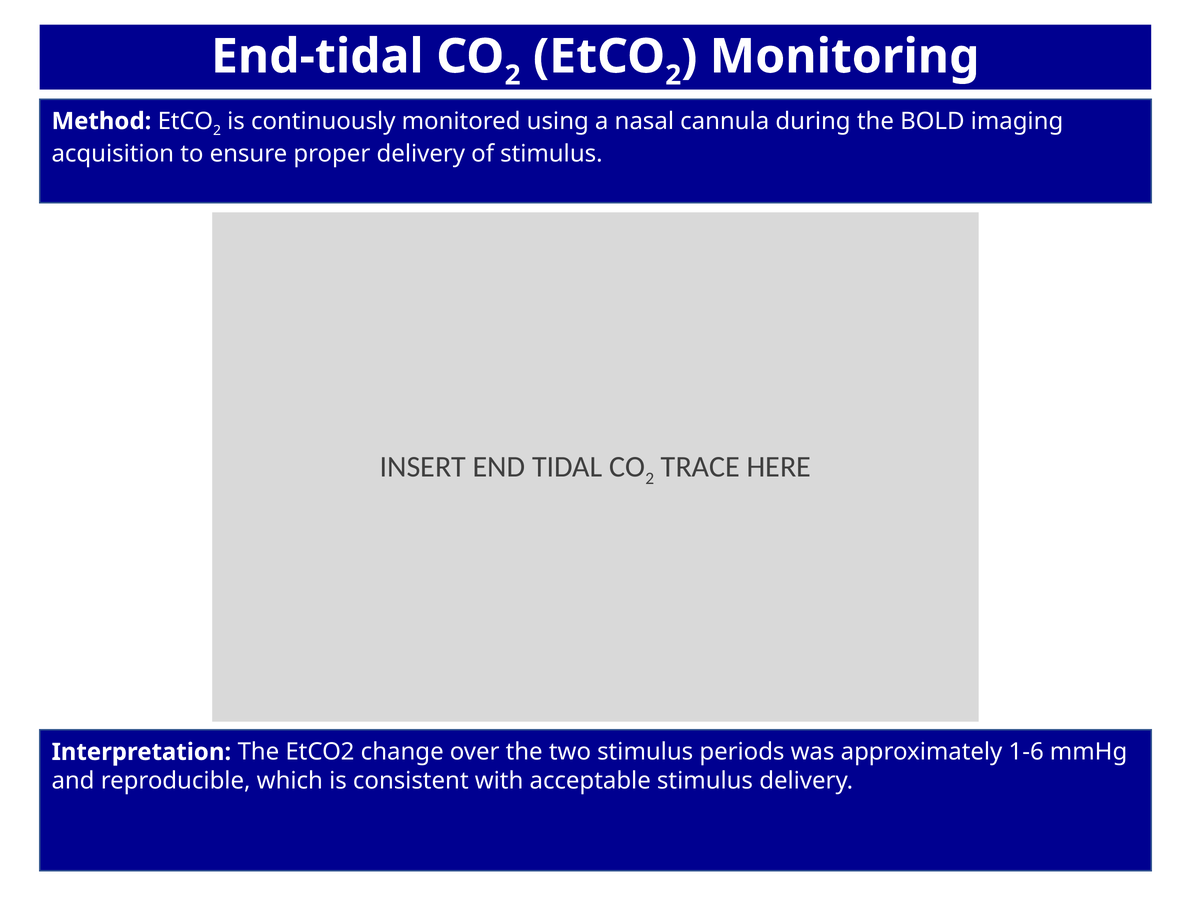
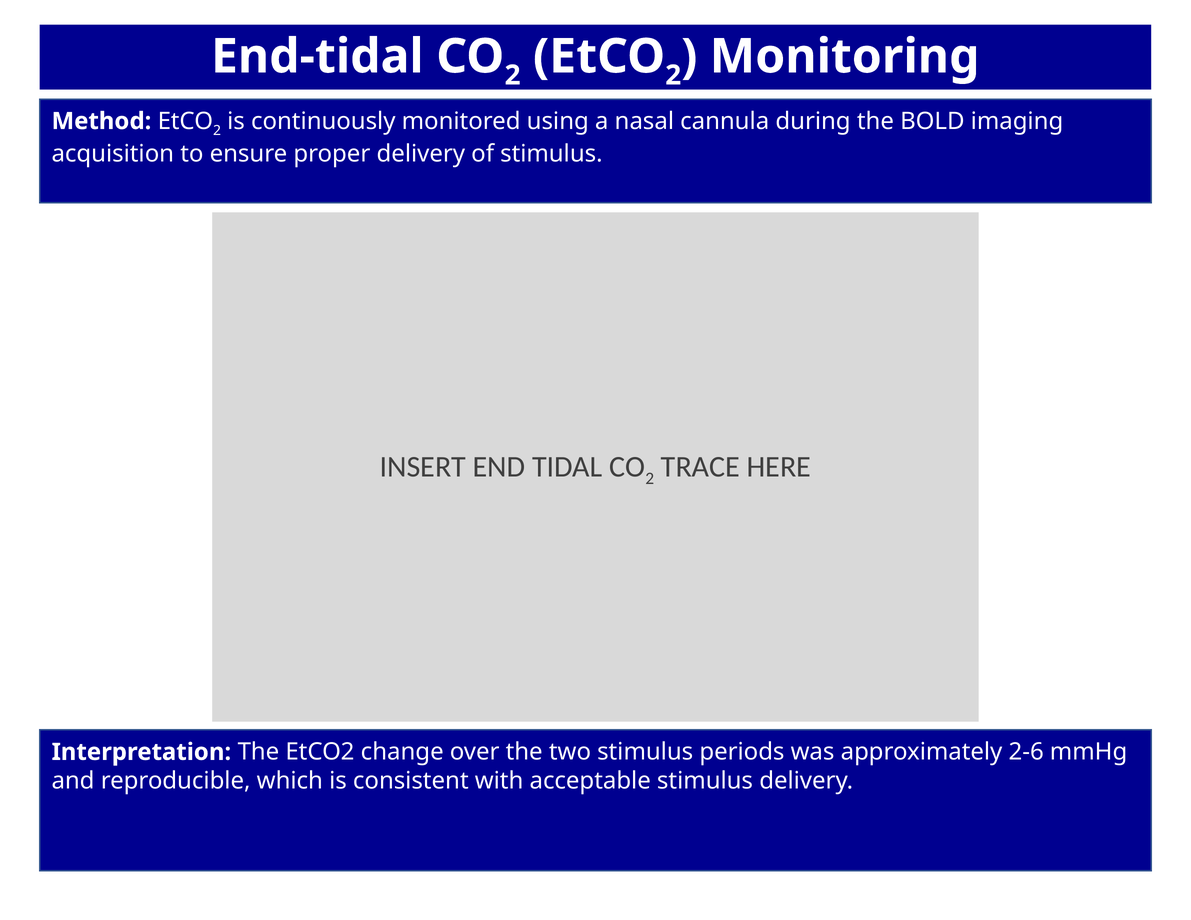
1-6: 1-6 -> 2-6
